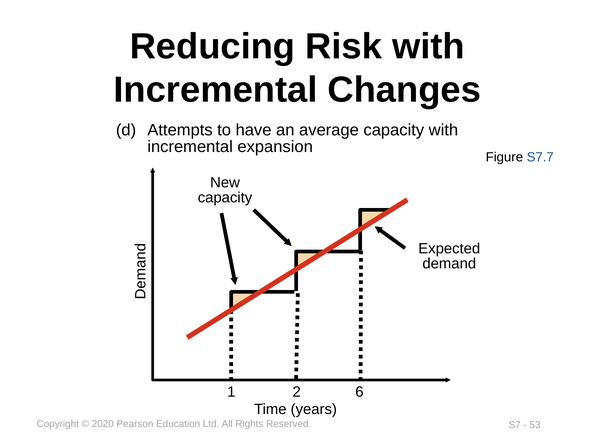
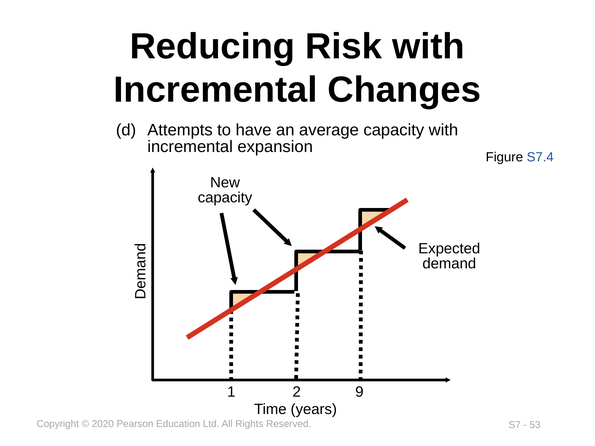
S7.7: S7.7 -> S7.4
6: 6 -> 9
